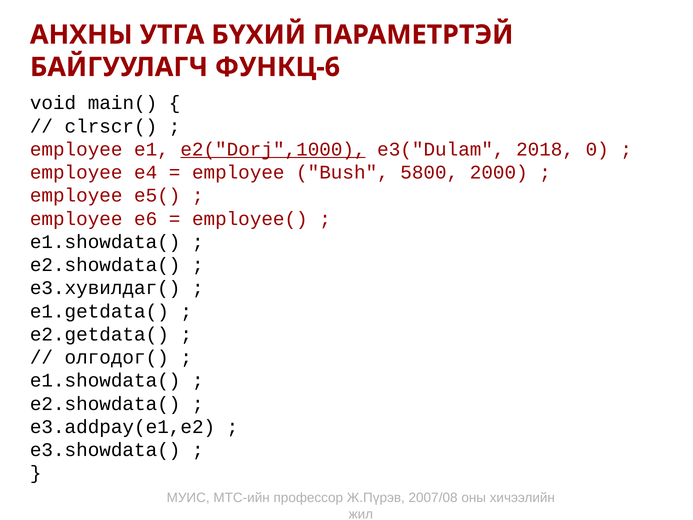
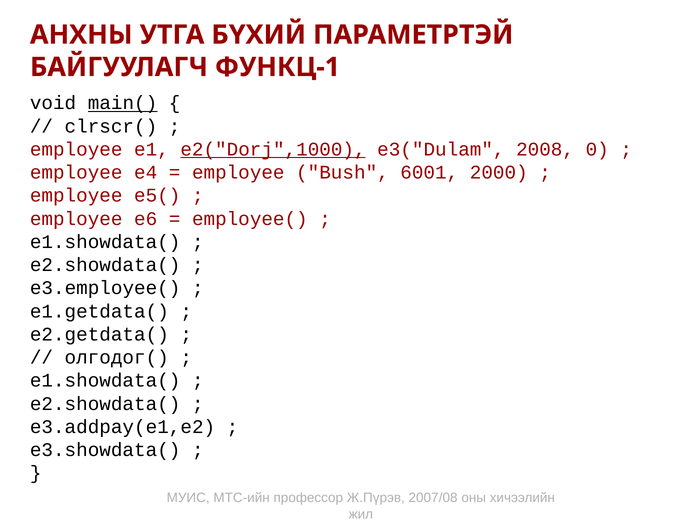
ФУНКЦ-6: ФУНКЦ-6 -> ФУНКЦ-1
main( underline: none -> present
2018: 2018 -> 2008
5800: 5800 -> 6001
e3.хувилдаг(: e3.хувилдаг( -> e3.emрloyee(
